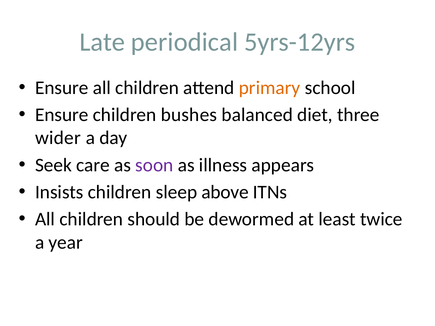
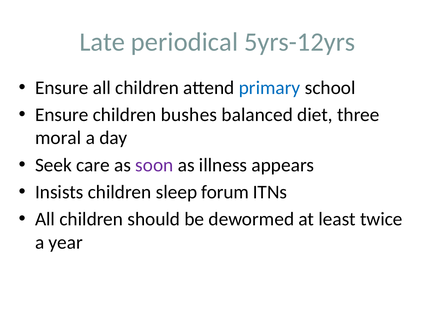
primary colour: orange -> blue
wider: wider -> moral
above: above -> forum
